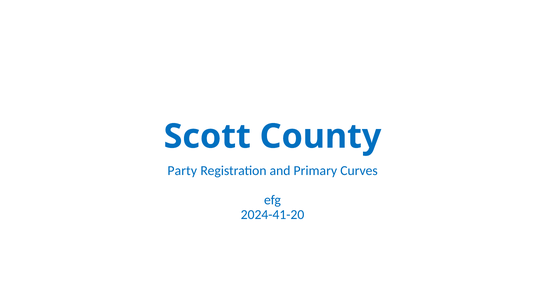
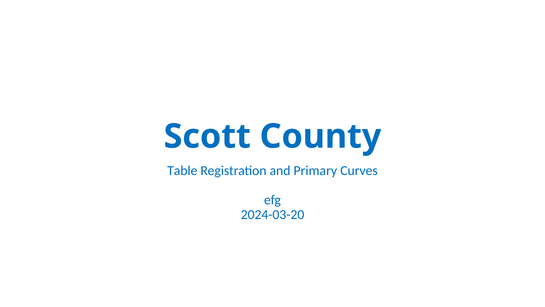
Party: Party -> Table
2024-41-20: 2024-41-20 -> 2024-03-20
